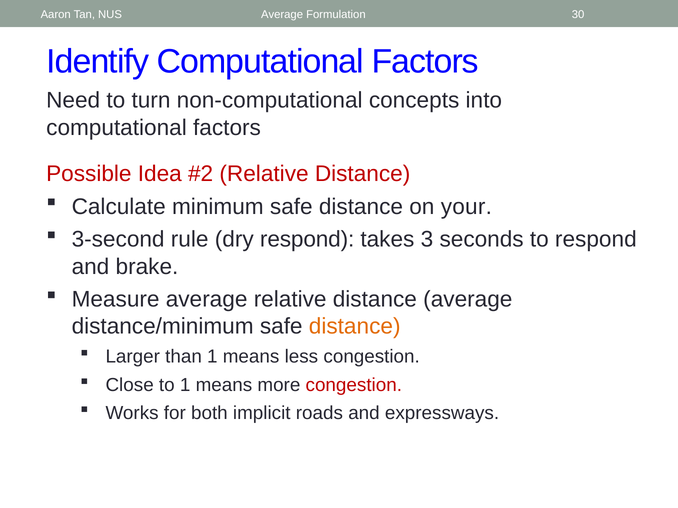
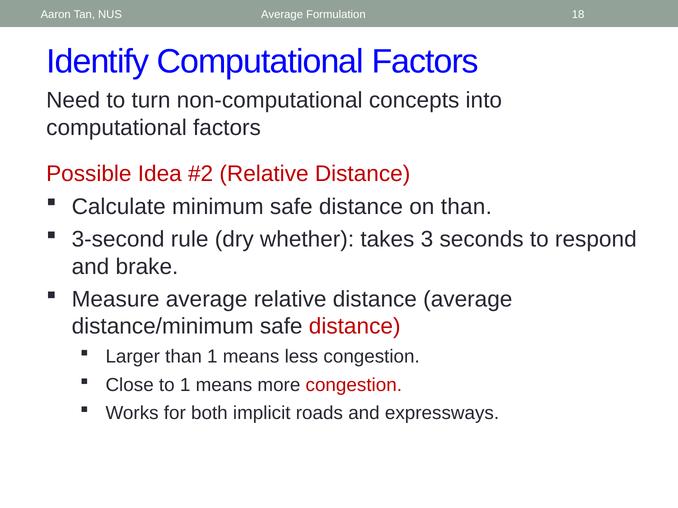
30: 30 -> 18
on your: your -> than
dry respond: respond -> whether
distance at (355, 327) colour: orange -> red
